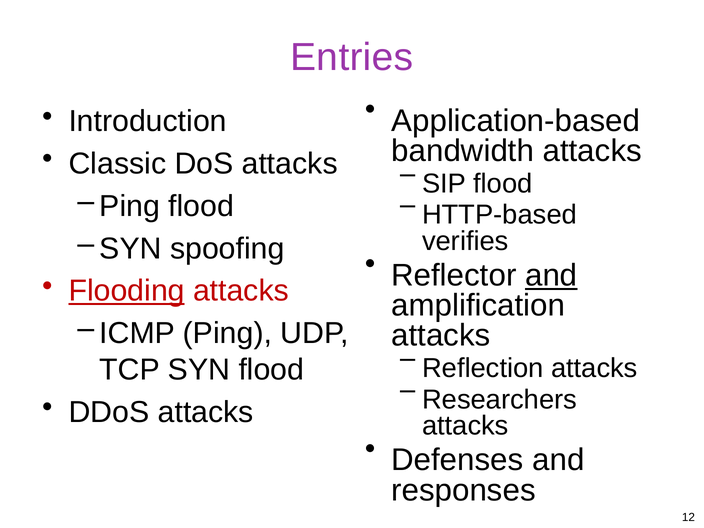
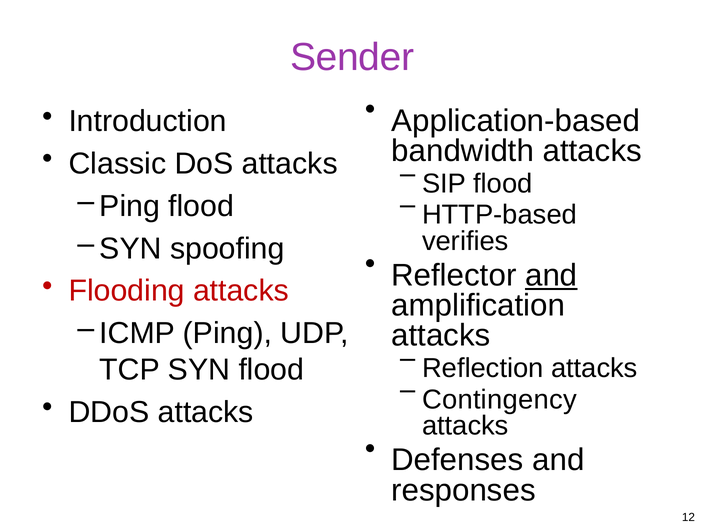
Entries: Entries -> Sender
Flooding underline: present -> none
Researchers: Researchers -> Contingency
